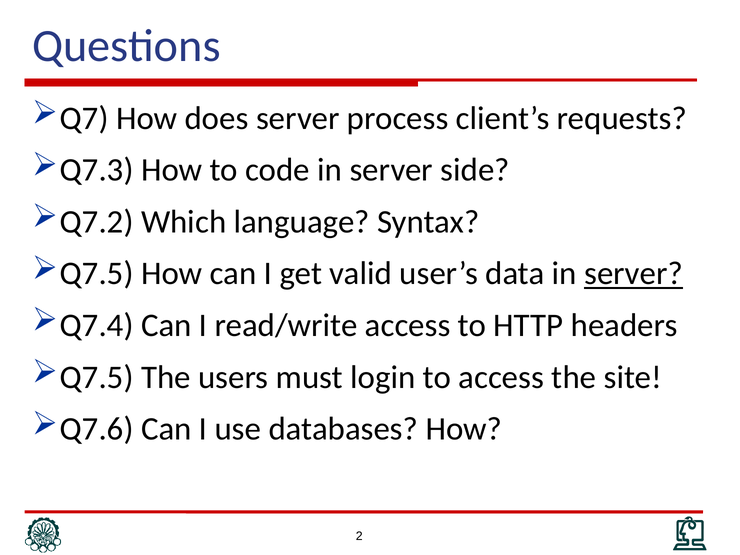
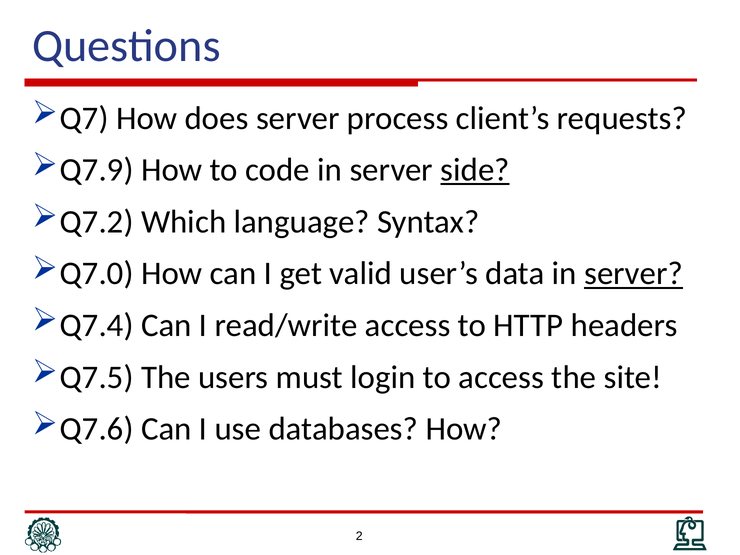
Q7.3: Q7.3 -> Q7.9
side underline: none -> present
Q7.5 at (97, 274): Q7.5 -> Q7.0
